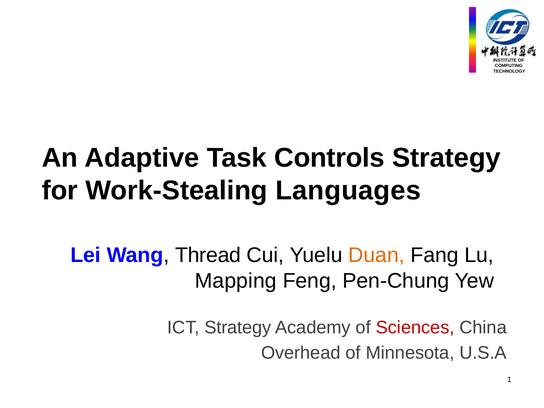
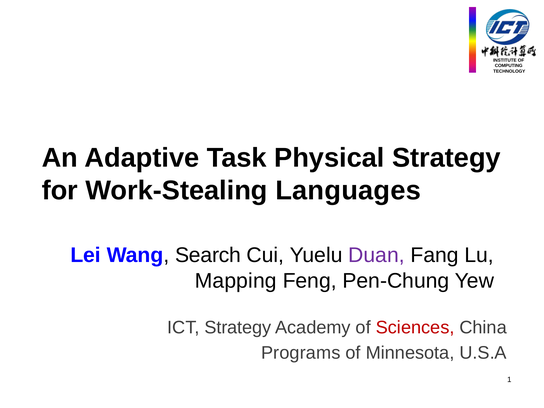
Controls: Controls -> Physical
Thread: Thread -> Search
Duan colour: orange -> purple
Overhead: Overhead -> Programs
